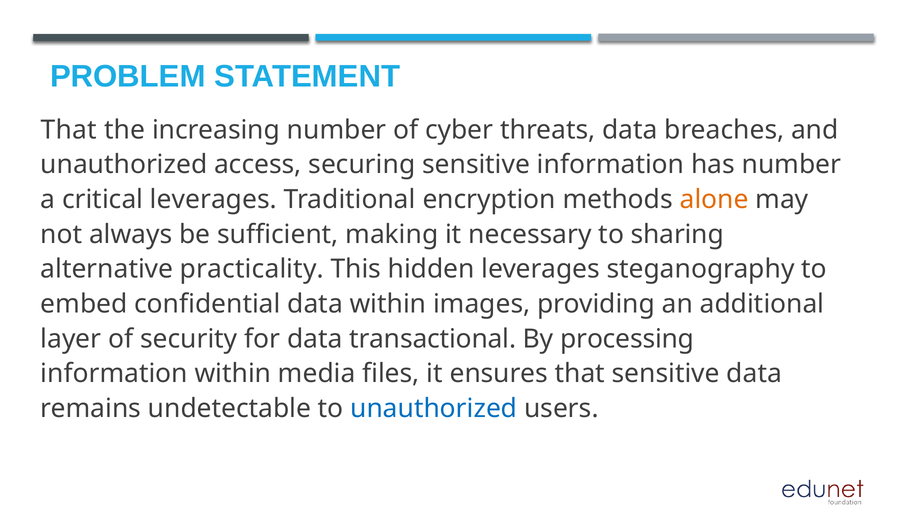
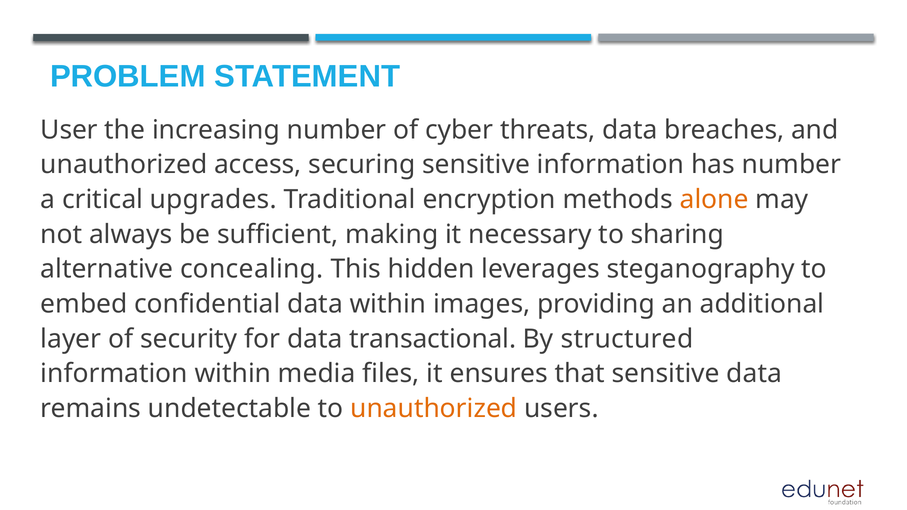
That at (69, 130): That -> User
critical leverages: leverages -> upgrades
practicality: practicality -> concealing
processing: processing -> structured
unauthorized at (434, 409) colour: blue -> orange
